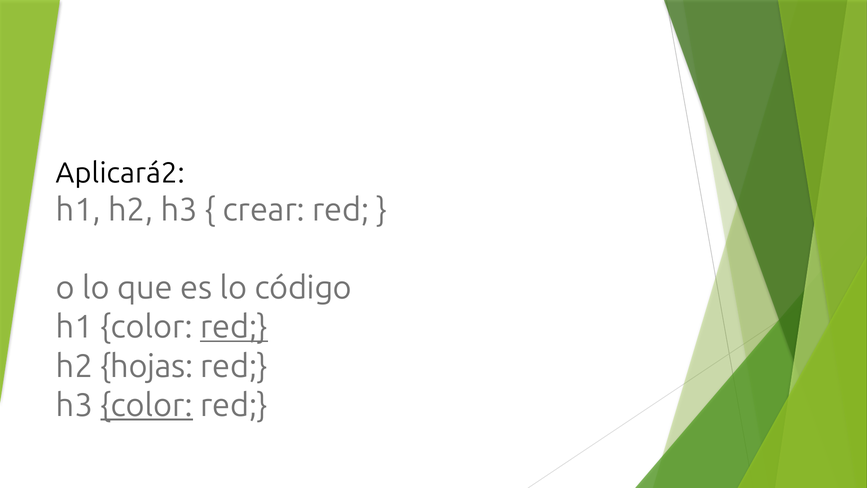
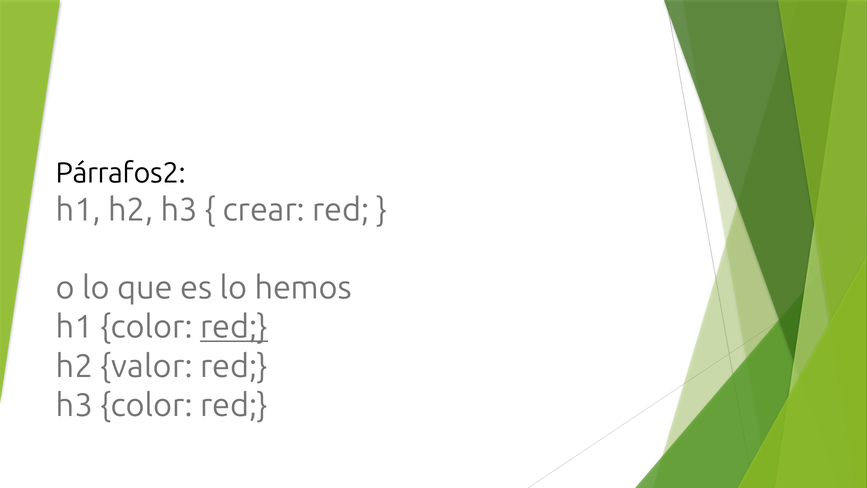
Aplicará2: Aplicará2 -> Párrafos2
código: código -> hemos
hojas: hojas -> valor
color at (147, 405) underline: present -> none
